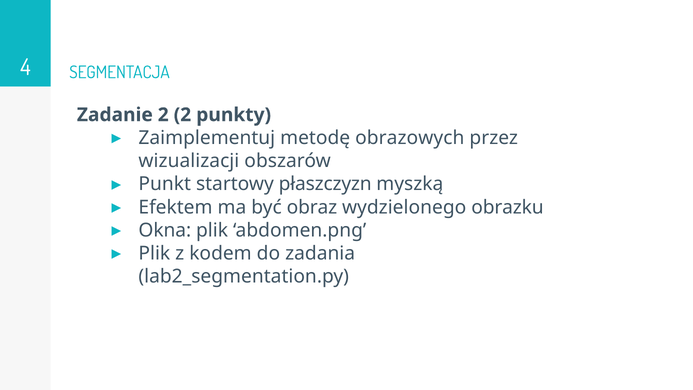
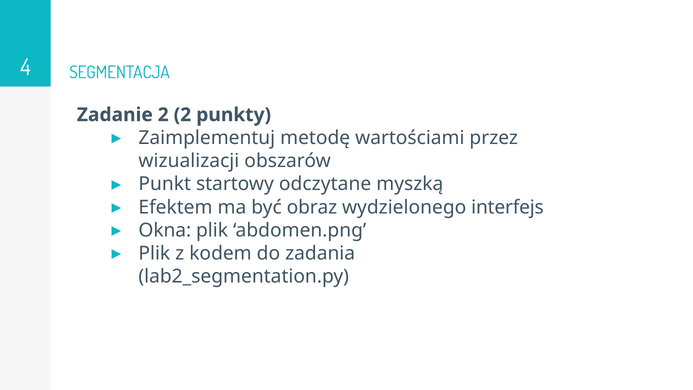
obrazowych: obrazowych -> wartościami
płaszczyzn: płaszczyzn -> odczytane
obrazku: obrazku -> interfejs
